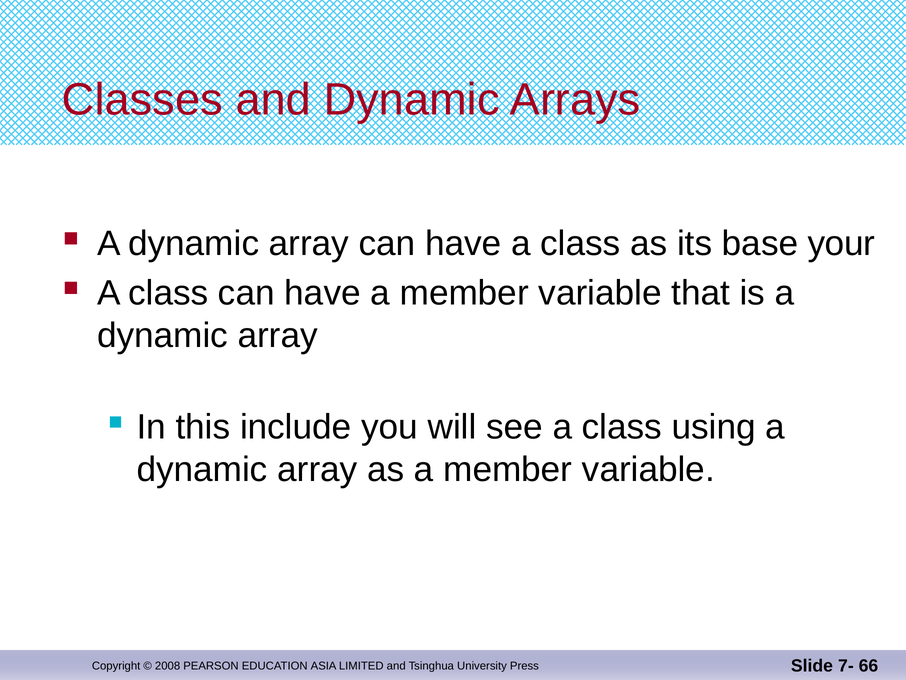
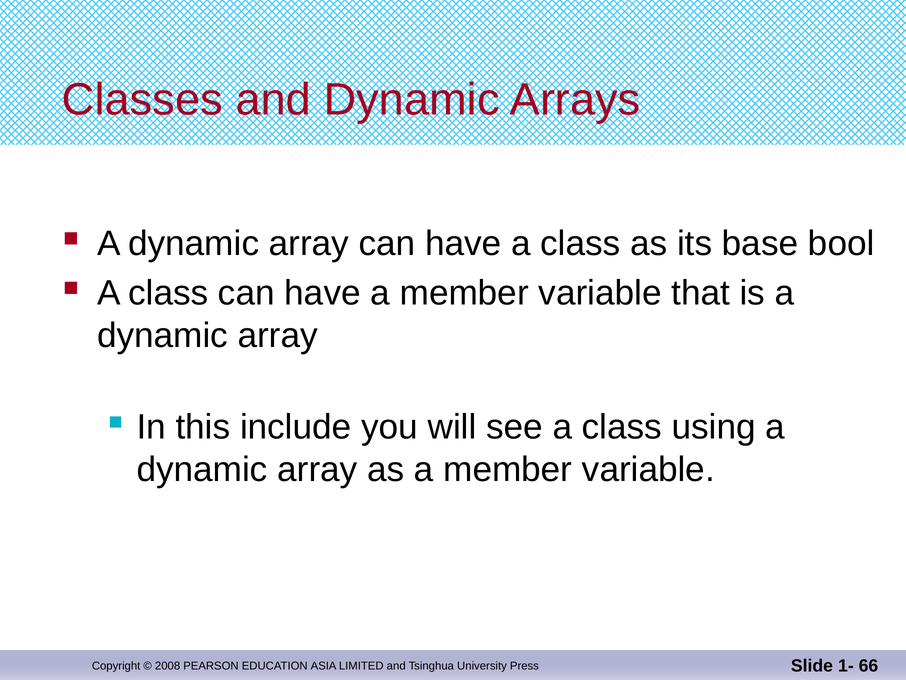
your: your -> bool
7-: 7- -> 1-
